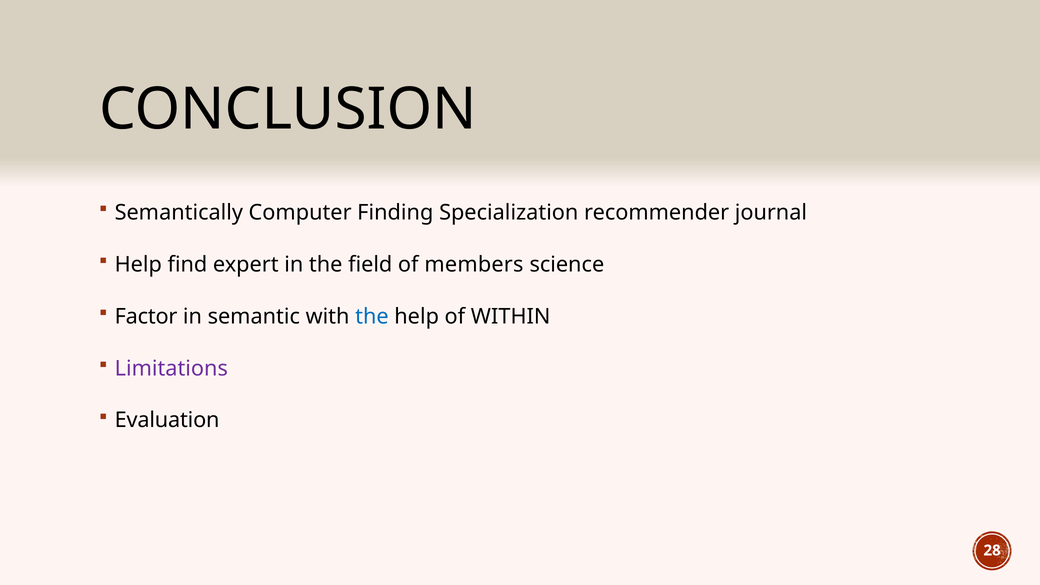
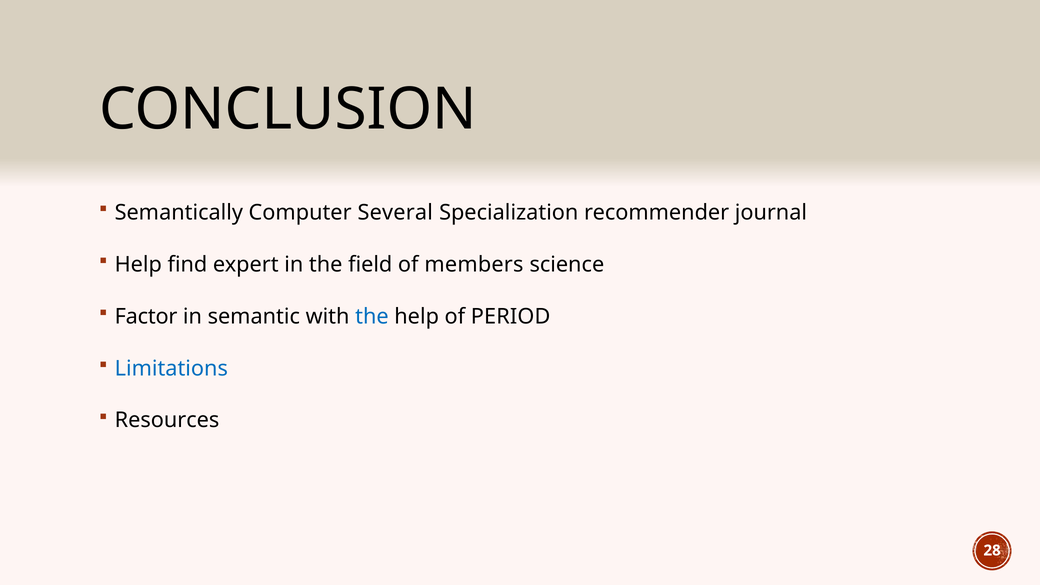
Finding: Finding -> Several
WITHIN: WITHIN -> PERIOD
Limitations colour: purple -> blue
Evaluation: Evaluation -> Resources
